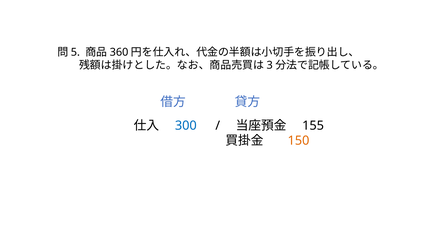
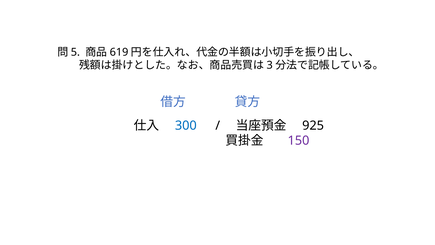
360: 360 -> 619
155: 155 -> 925
150 colour: orange -> purple
